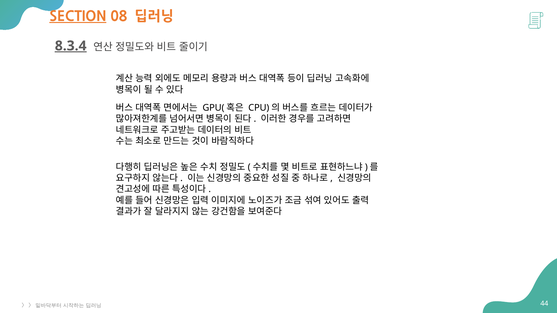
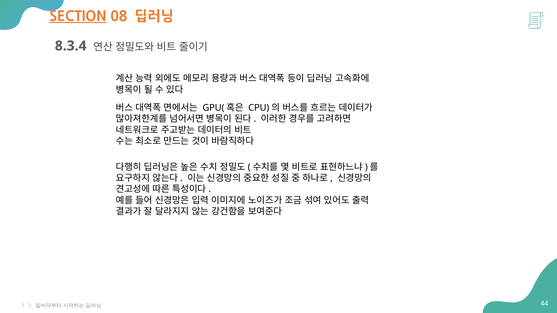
8.3.4 underline: present -> none
